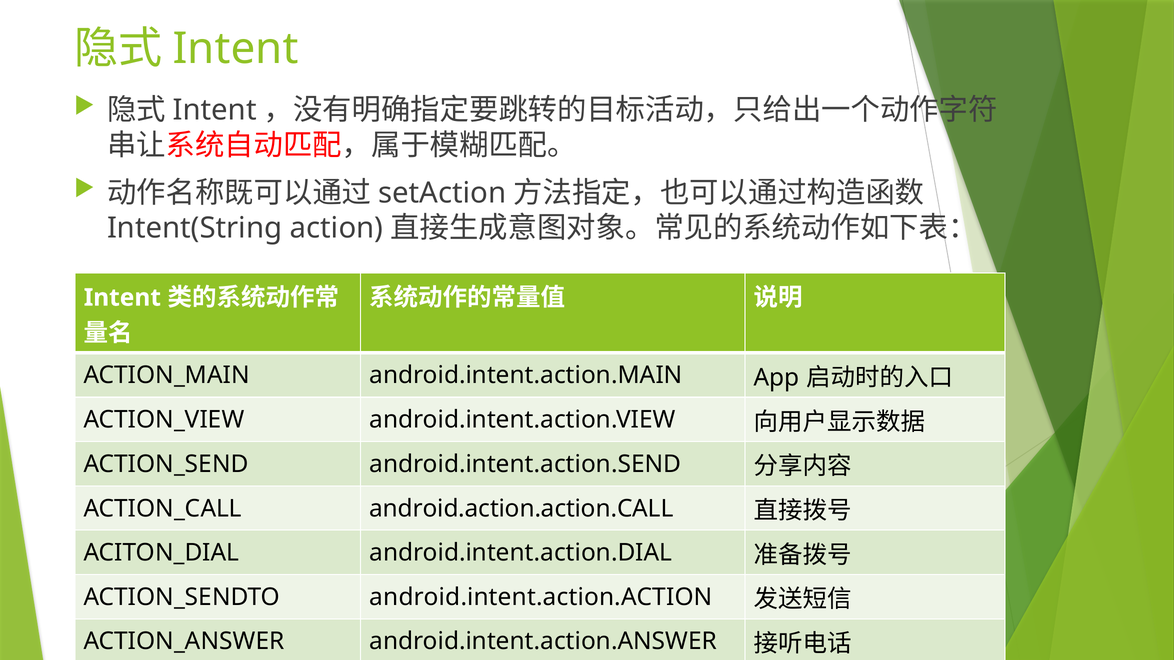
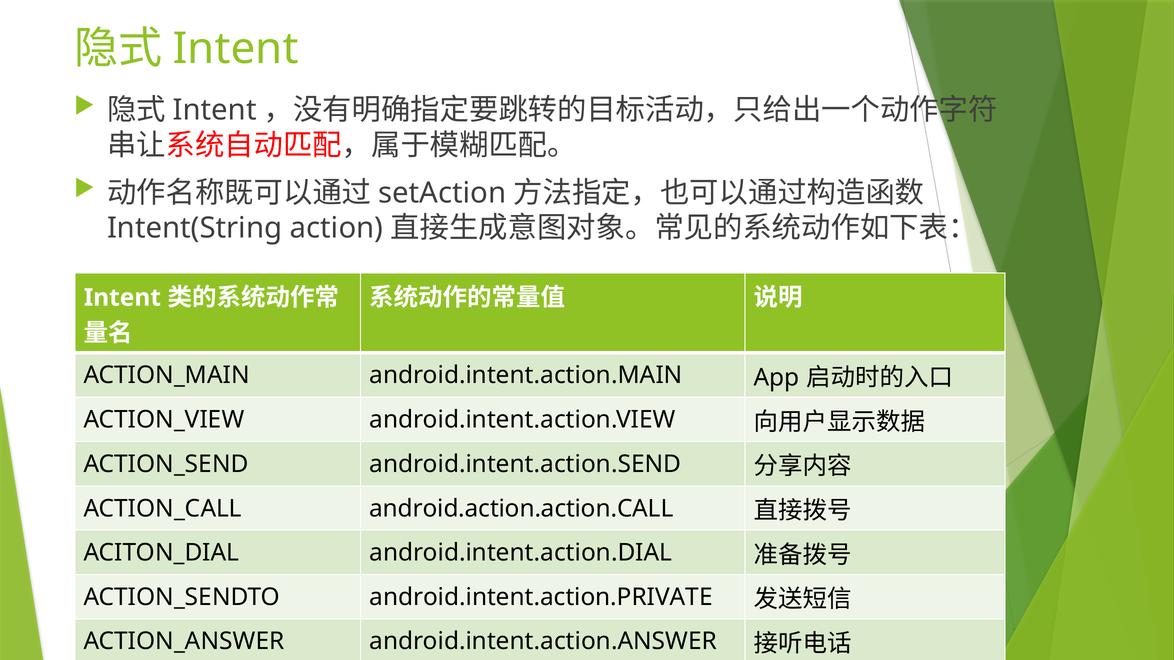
android.intent.action.ACTION: android.intent.action.ACTION -> android.intent.action.PRIVATE
